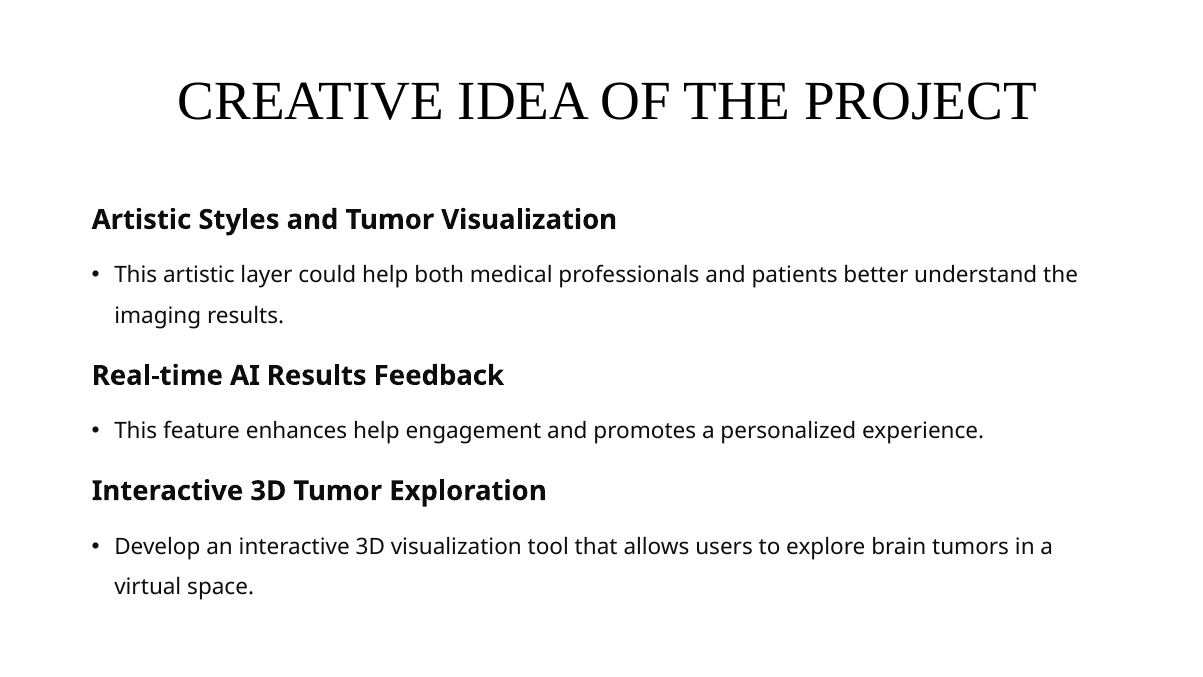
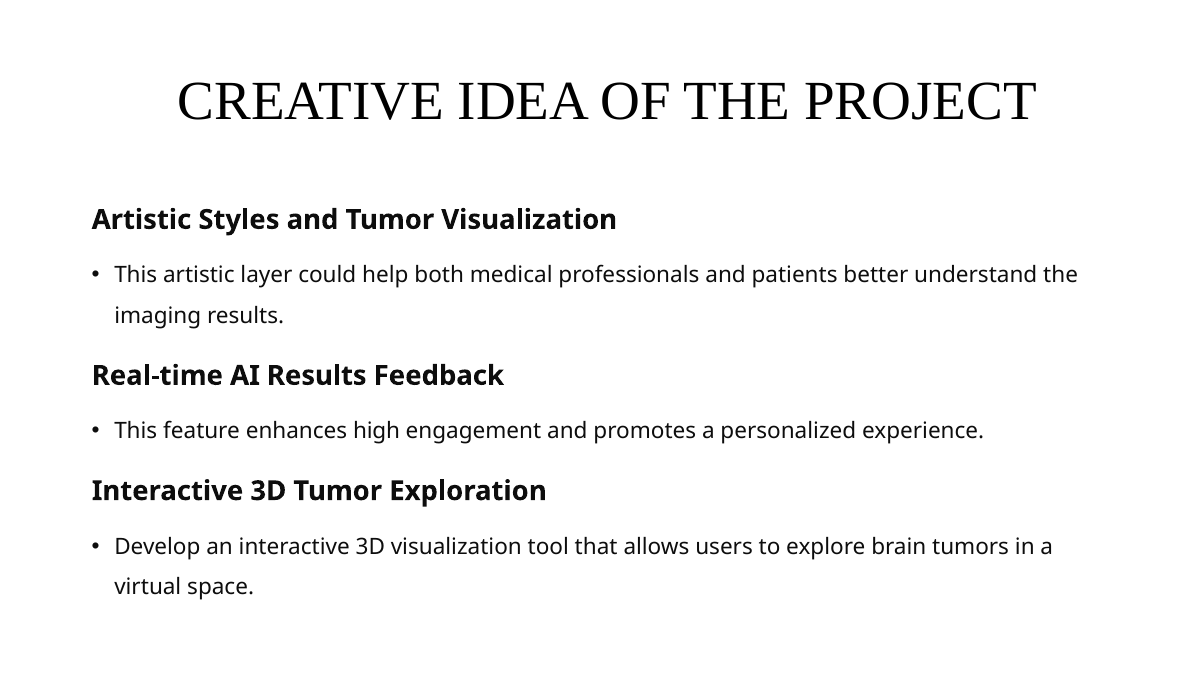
enhances help: help -> high
